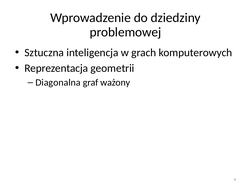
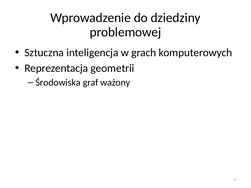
Diagonalna: Diagonalna -> Środowiska
